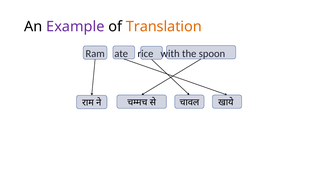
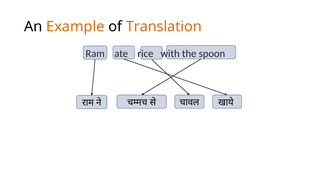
Example colour: purple -> orange
